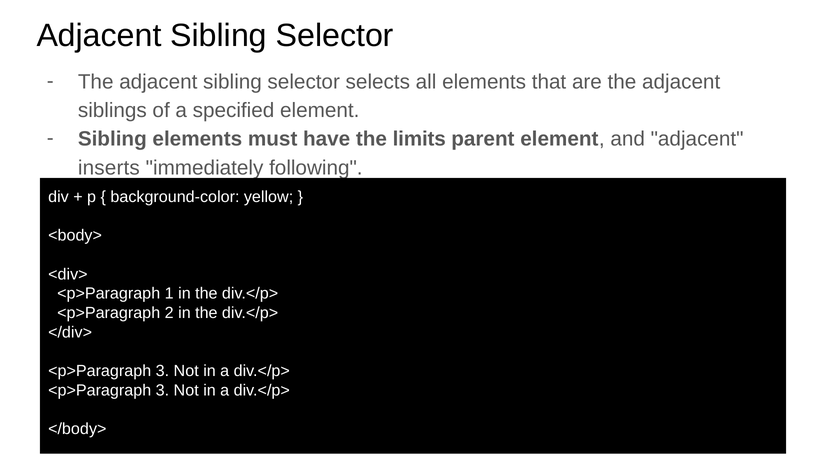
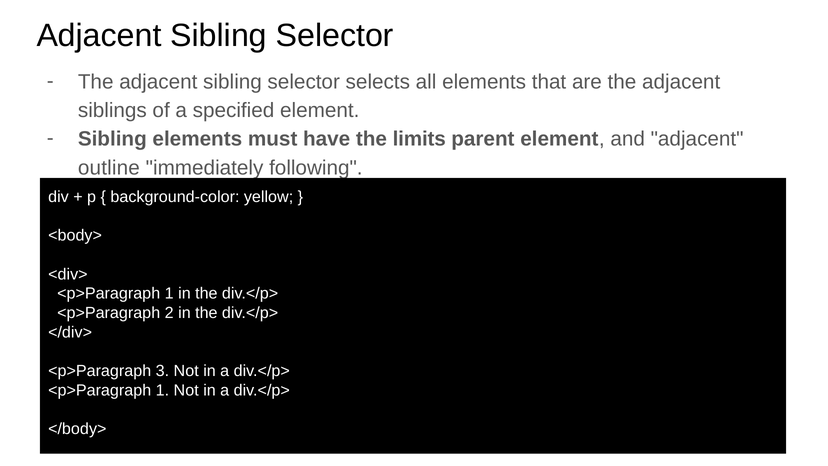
inserts: inserts -> outline
3 at (162, 390): 3 -> 1
